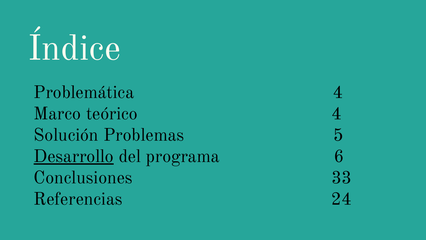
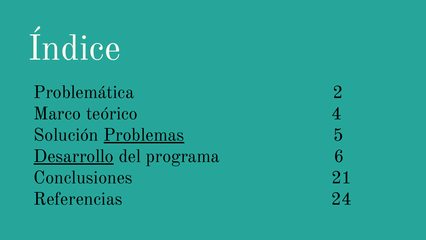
Problemática 4: 4 -> 2
Problemas underline: none -> present
33: 33 -> 21
